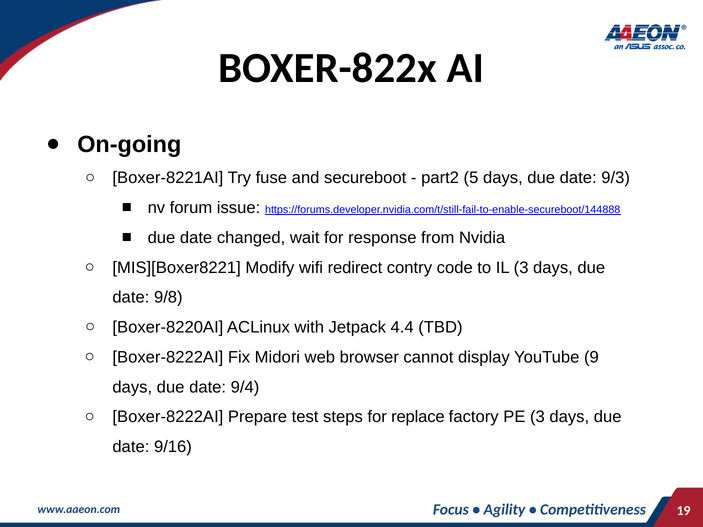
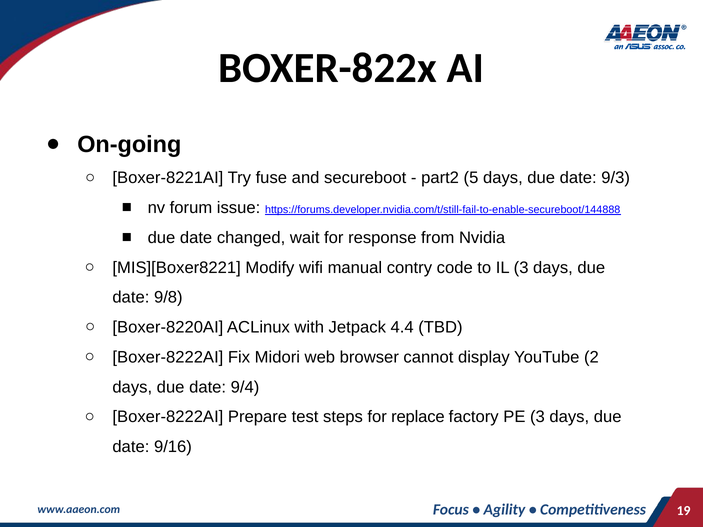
redirect: redirect -> manual
9: 9 -> 2
